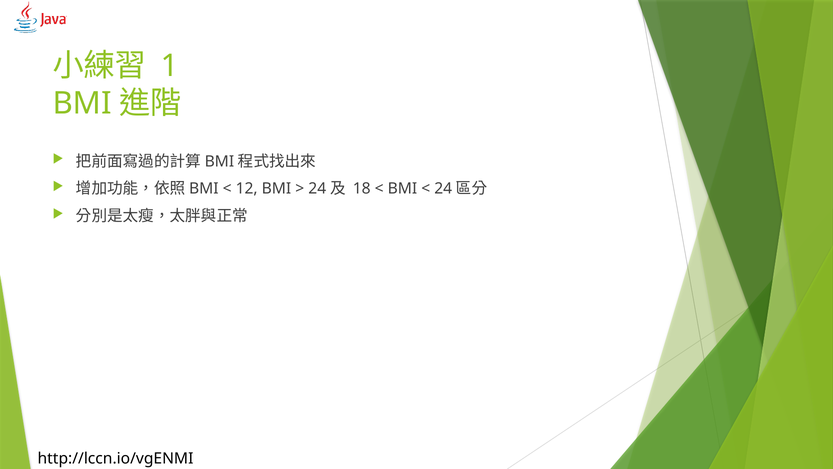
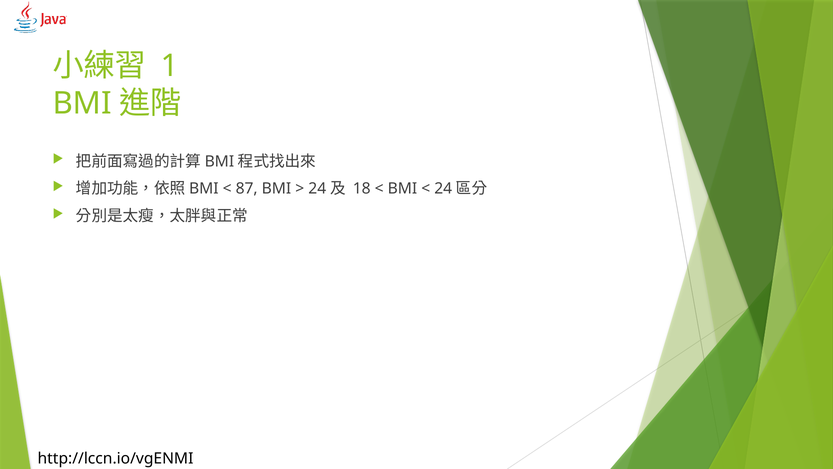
12: 12 -> 87
